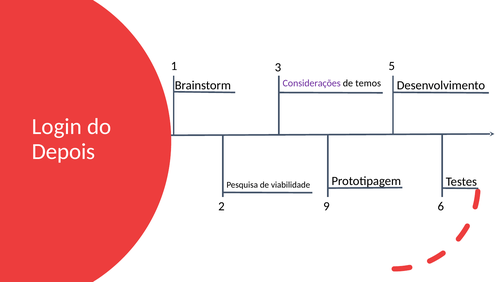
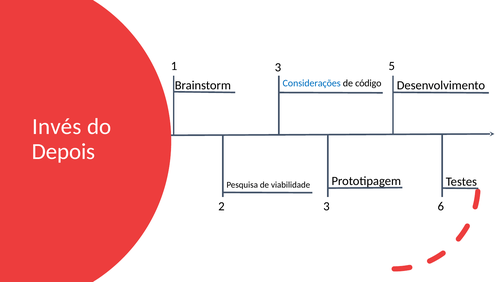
Considerações colour: purple -> blue
temos: temos -> código
Login: Login -> Invés
2 9: 9 -> 3
